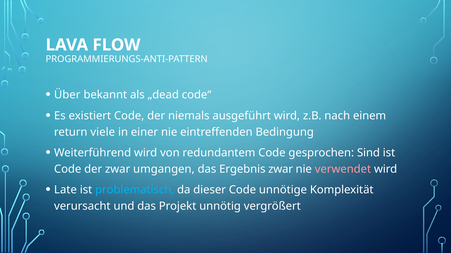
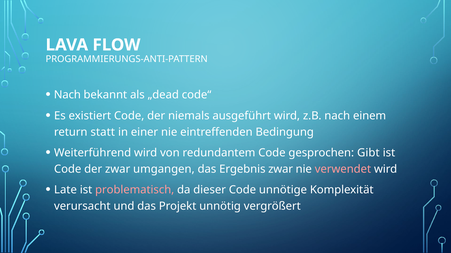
Über at (67, 95): Über -> Nach
viele: viele -> statt
Sind: Sind -> Gibt
problematisch colour: light blue -> pink
